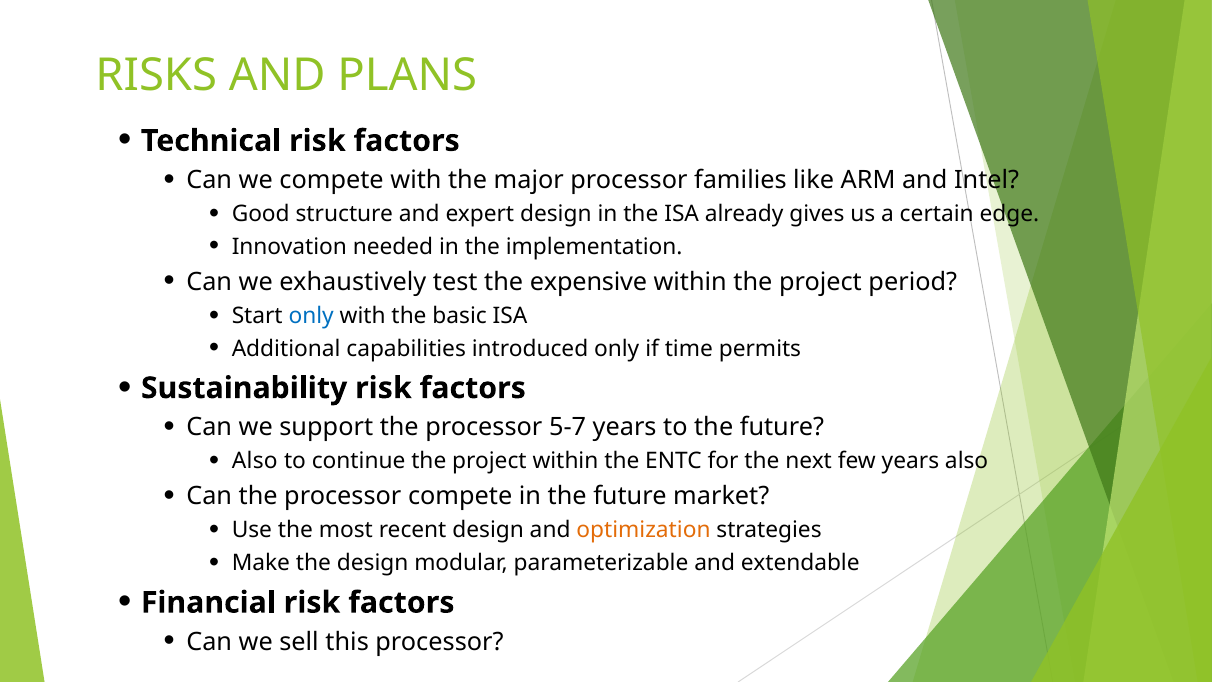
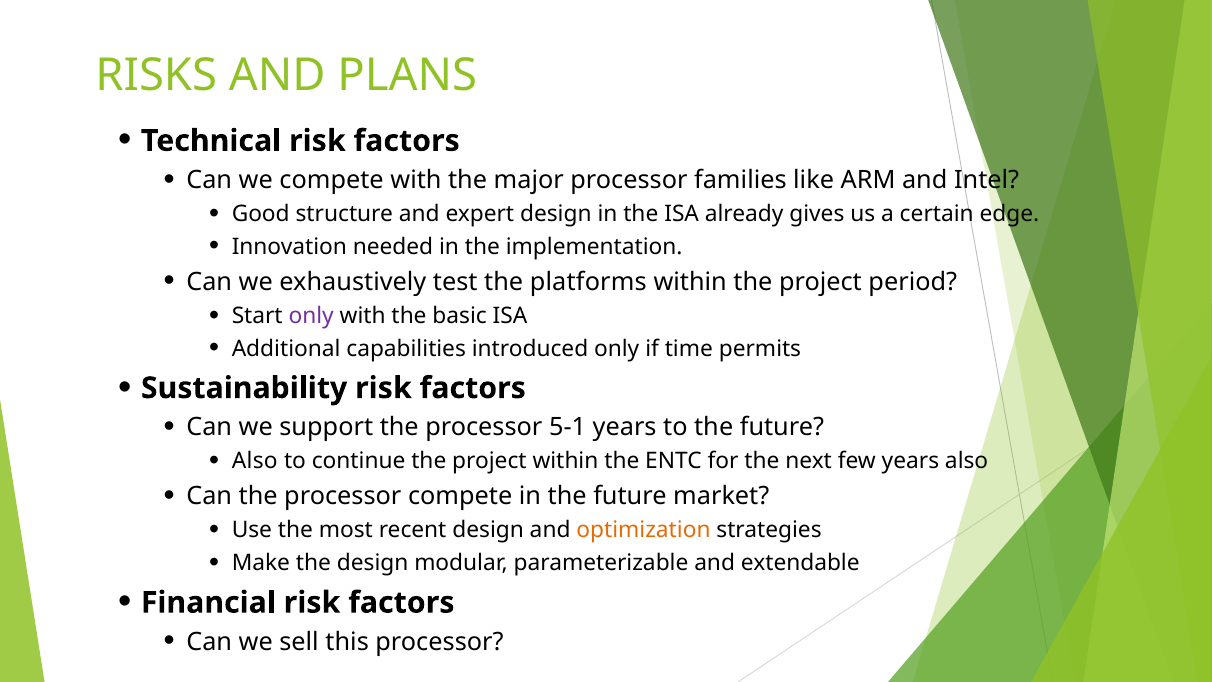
expensive: expensive -> platforms
only at (311, 316) colour: blue -> purple
5-7: 5-7 -> 5-1
